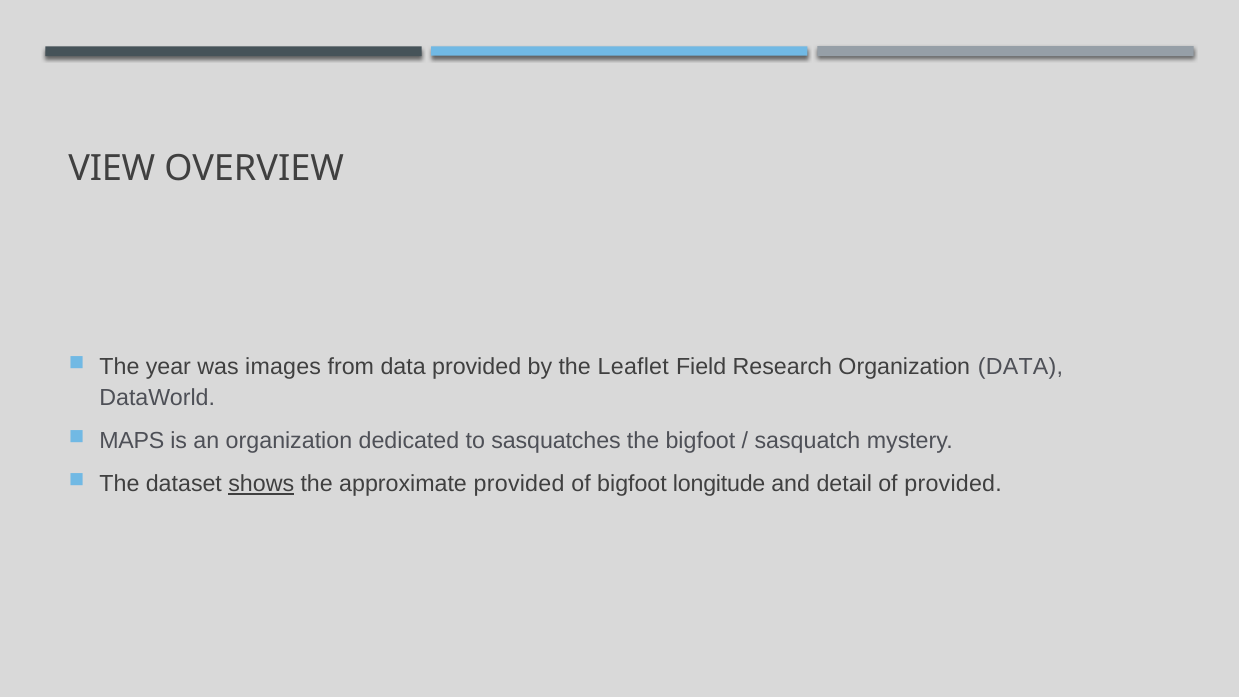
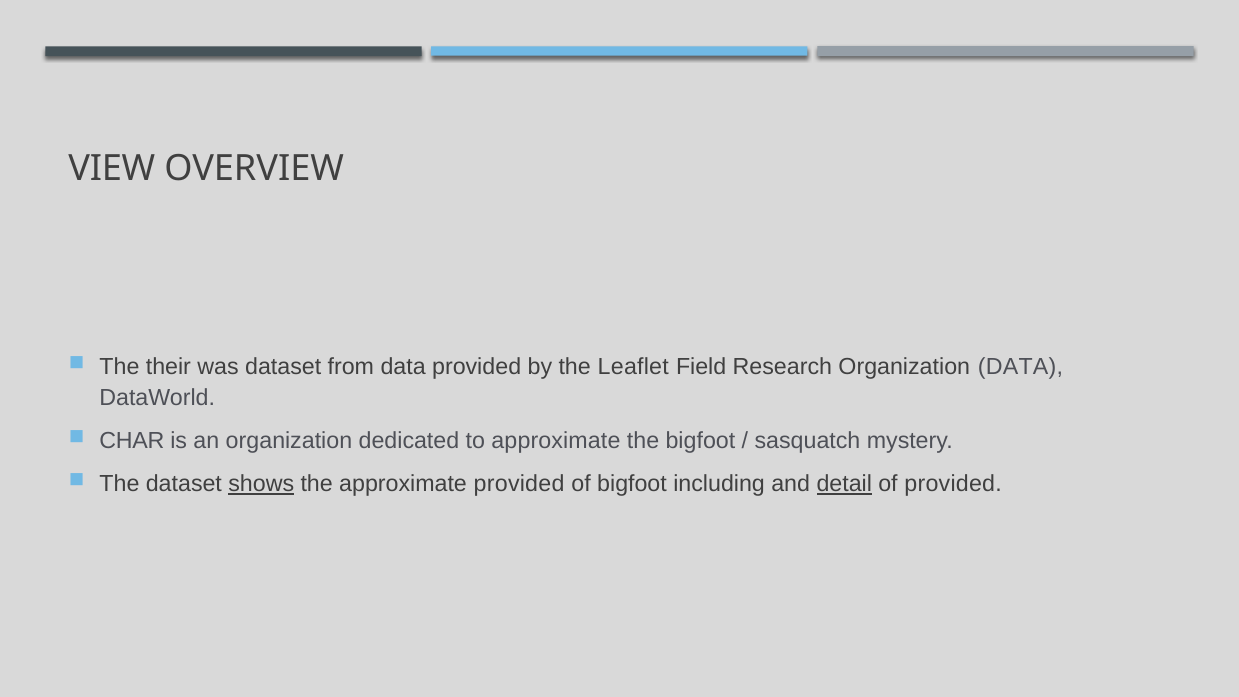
year: year -> their
was images: images -> dataset
MAPS: MAPS -> CHAR
to sasquatches: sasquatches -> approximate
longitude: longitude -> including
detail underline: none -> present
